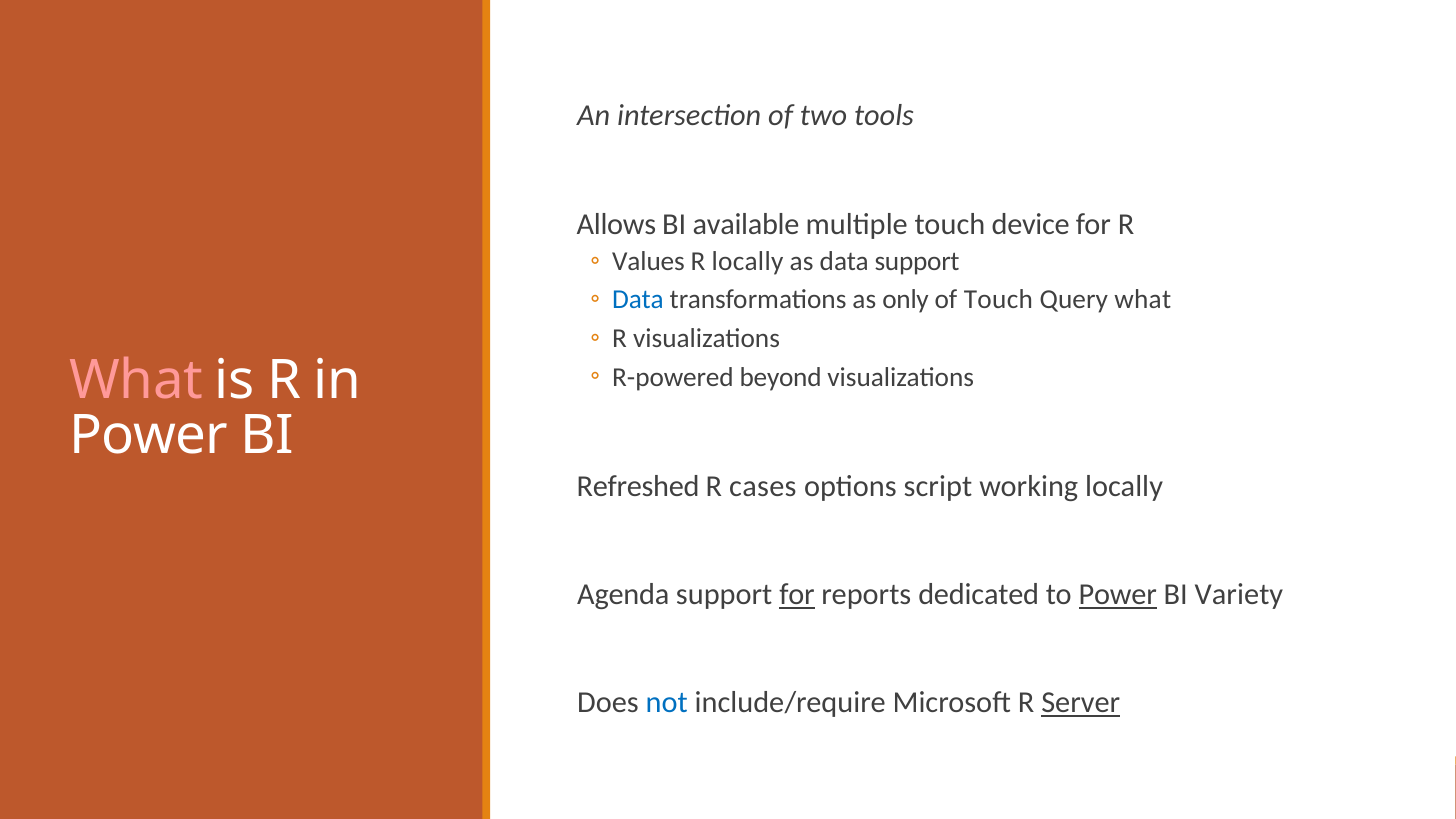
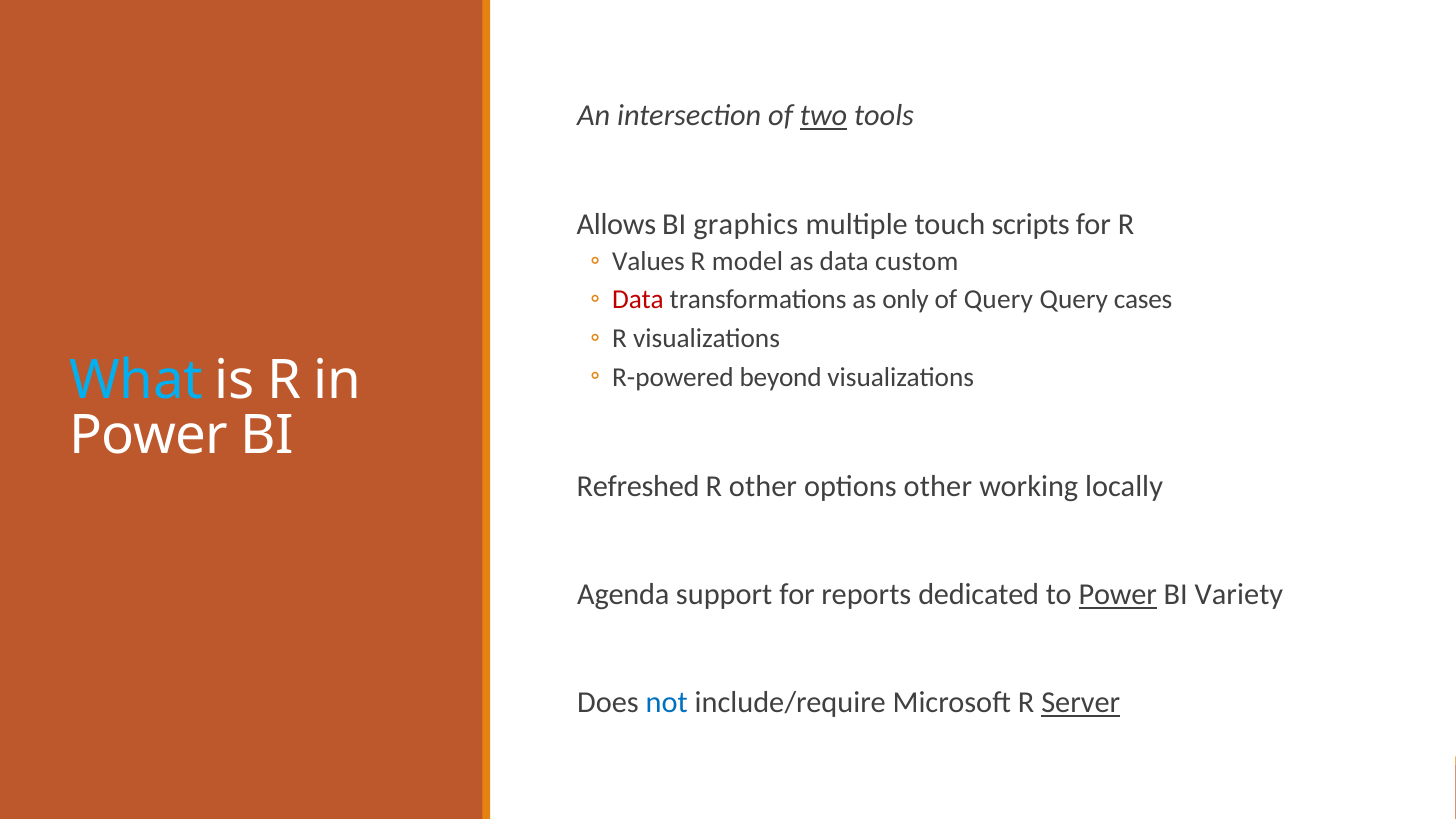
two underline: none -> present
available: available -> graphics
device: device -> scripts
R locally: locally -> model
data support: support -> custom
Data at (638, 300) colour: blue -> red
of Touch: Touch -> Query
Query what: what -> cases
What at (136, 380) colour: pink -> light blue
R cases: cases -> other
options script: script -> other
for at (797, 595) underline: present -> none
